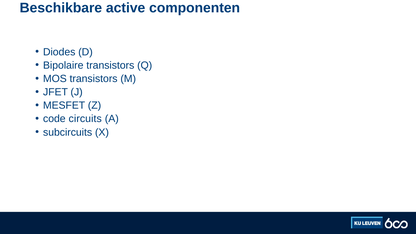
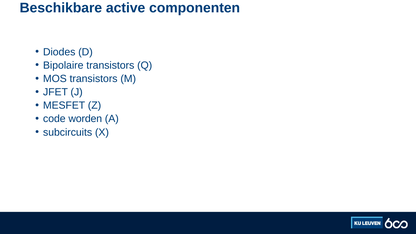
circuits: circuits -> worden
